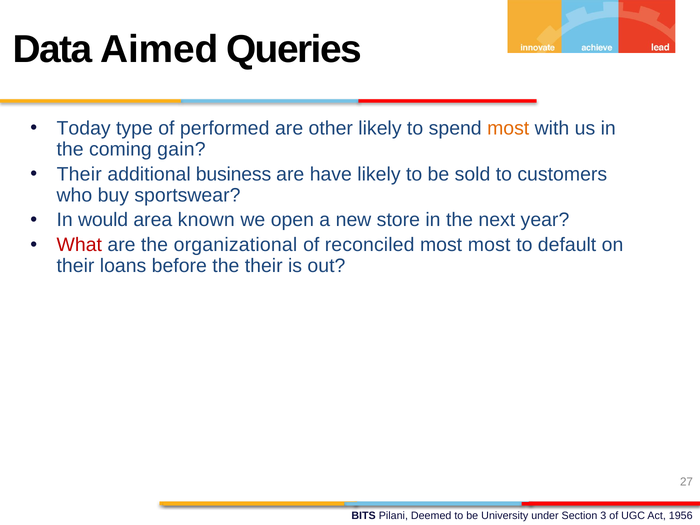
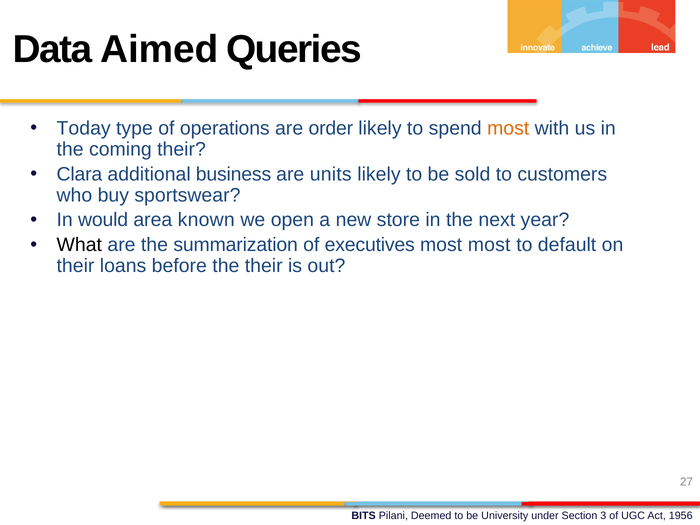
performed: performed -> operations
other: other -> order
coming gain: gain -> their
Their at (79, 174): Their -> Clara
have: have -> units
What colour: red -> black
organizational: organizational -> summarization
reconciled: reconciled -> executives
